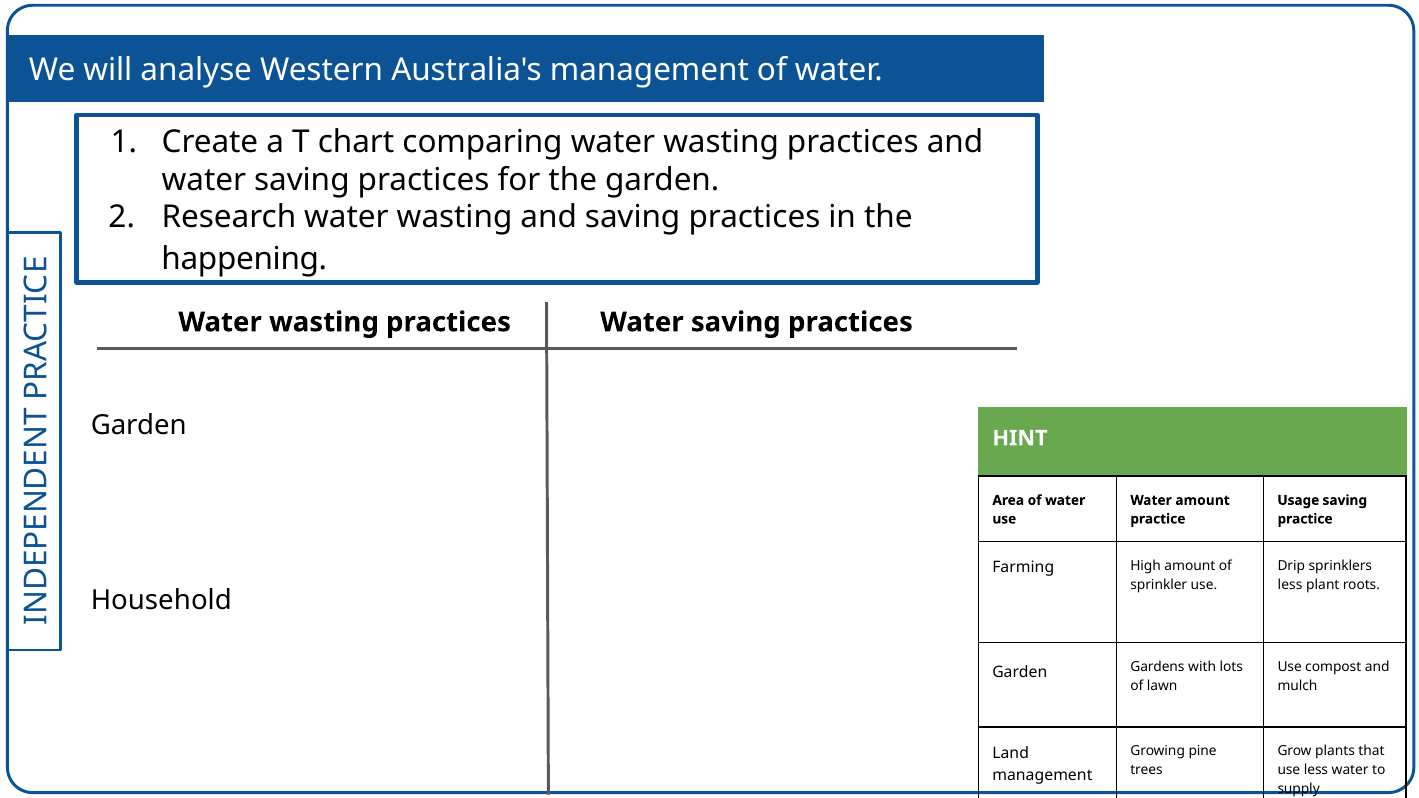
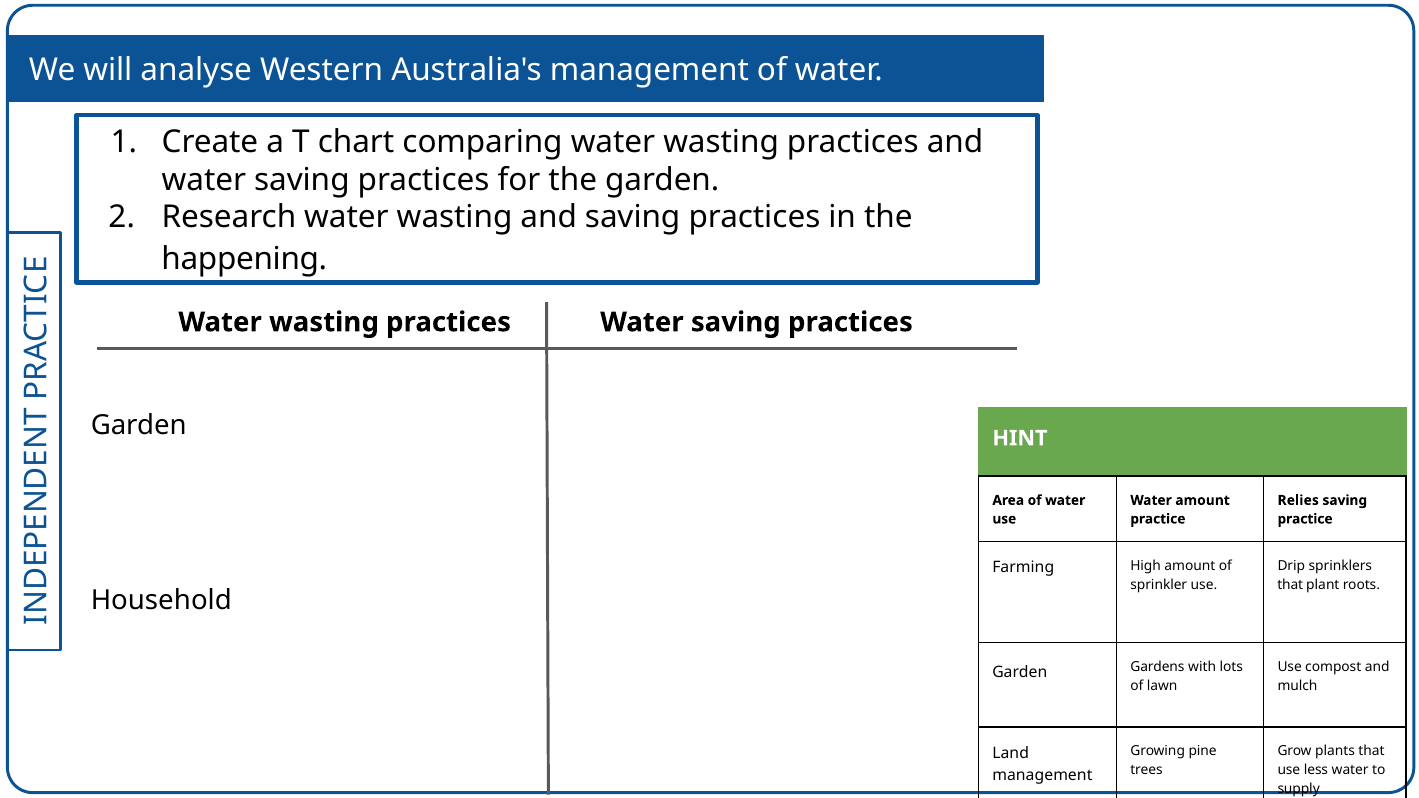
Usage: Usage -> Relies
less at (1290, 585): less -> that
